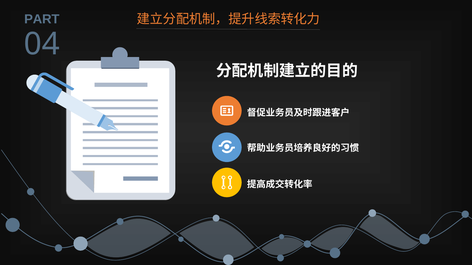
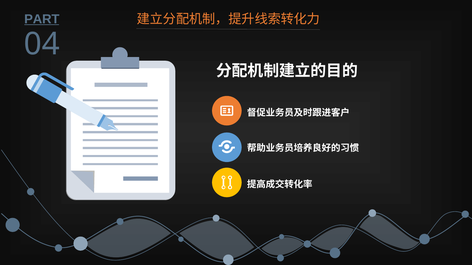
PART underline: none -> present
